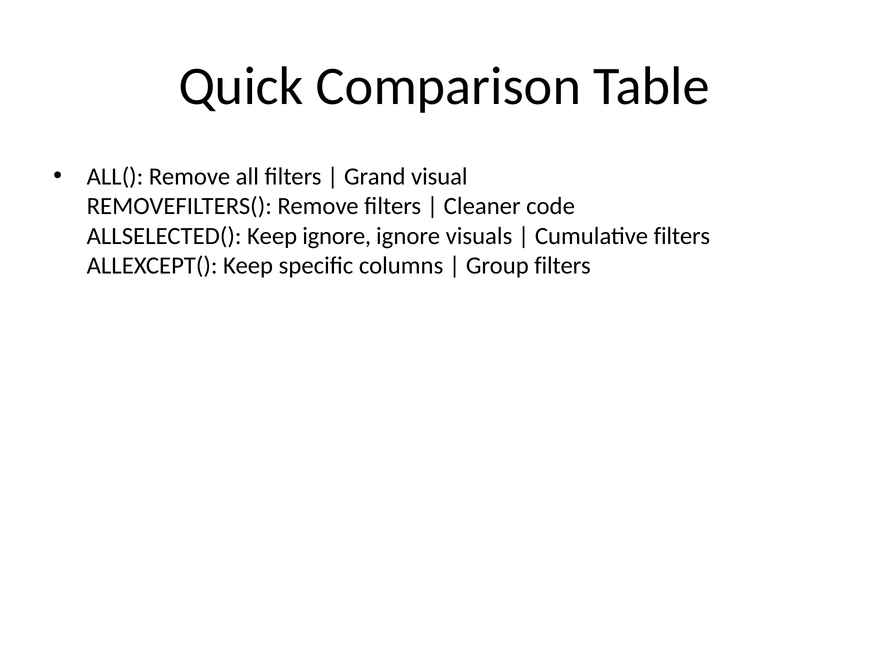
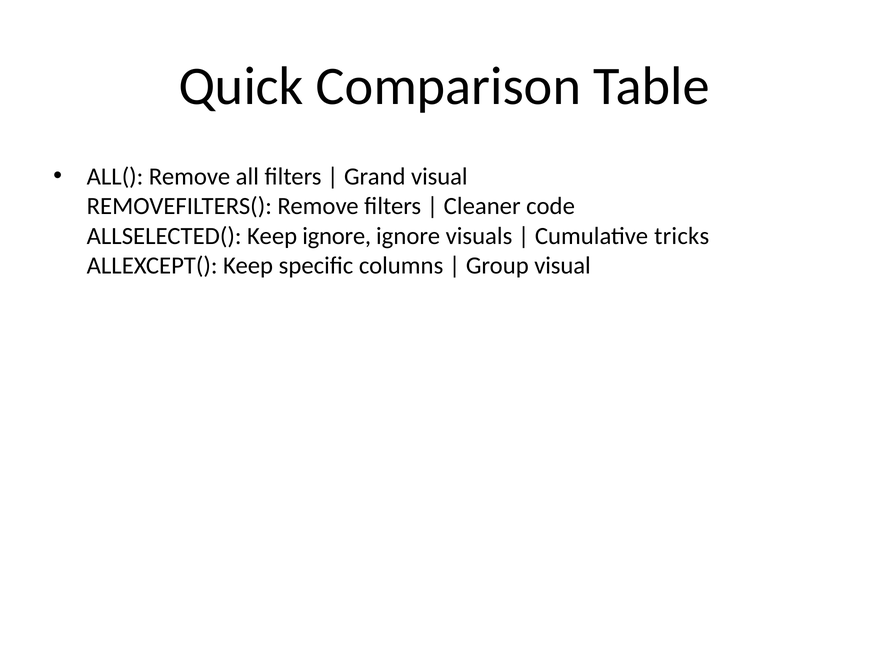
Cumulative filters: filters -> tricks
Group filters: filters -> visual
